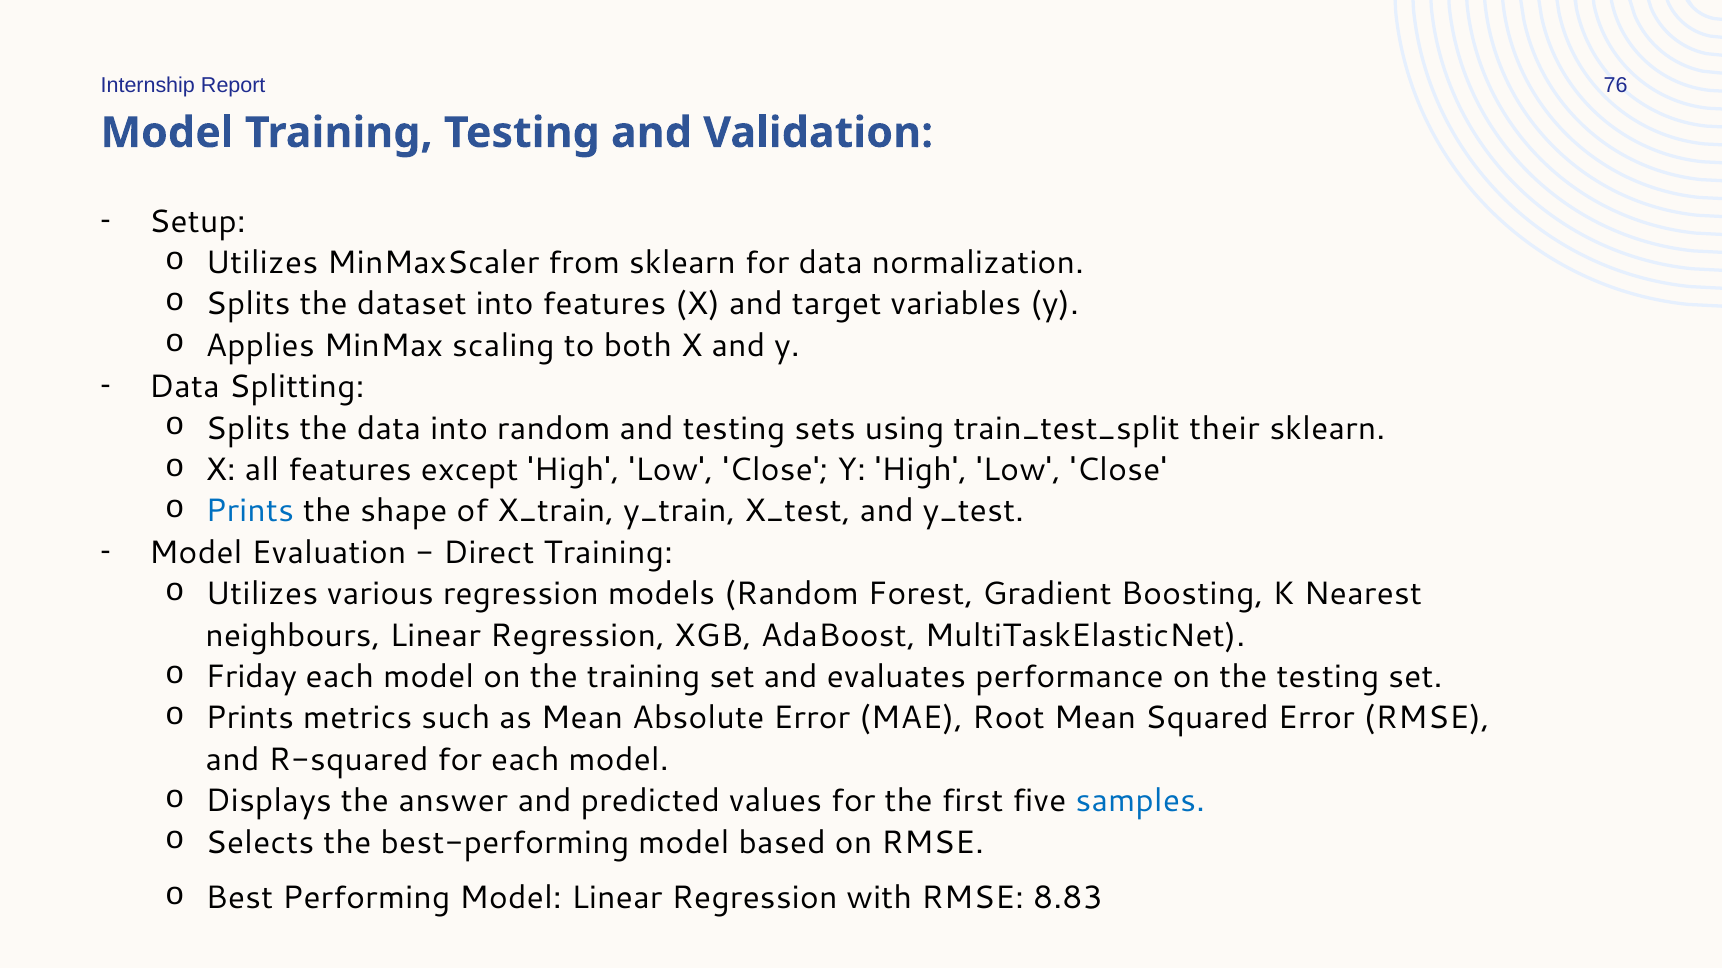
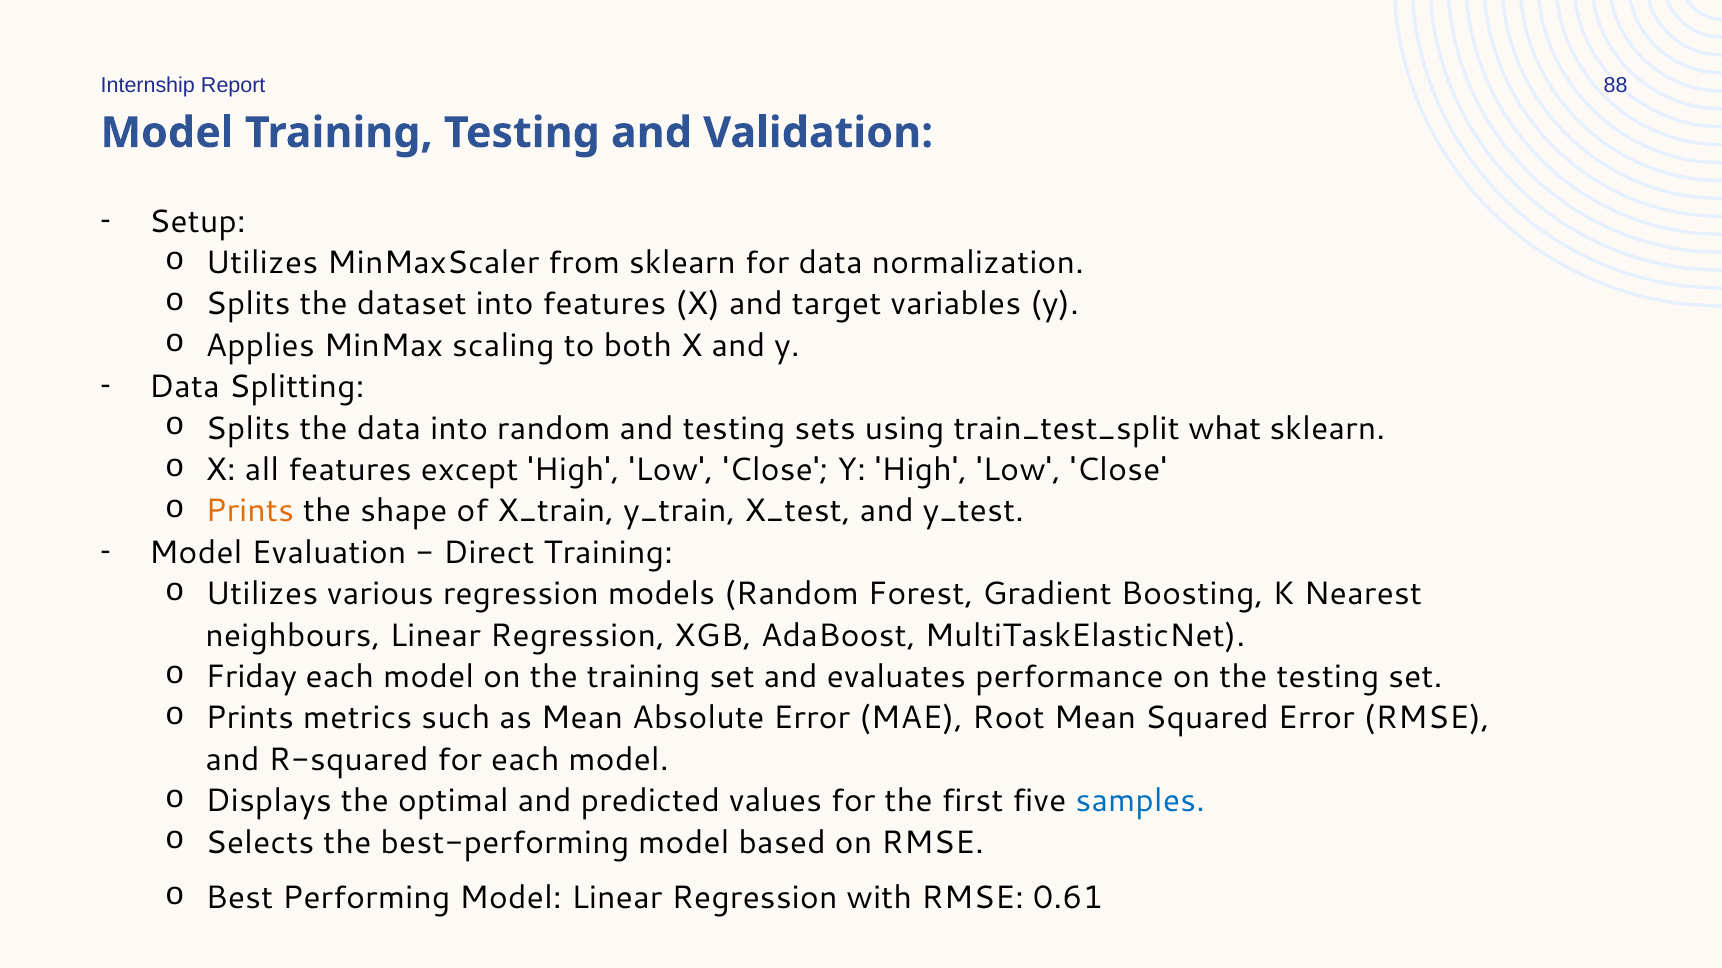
76: 76 -> 88
their: their -> what
Prints at (250, 512) colour: blue -> orange
answer: answer -> optimal
8.83: 8.83 -> 0.61
